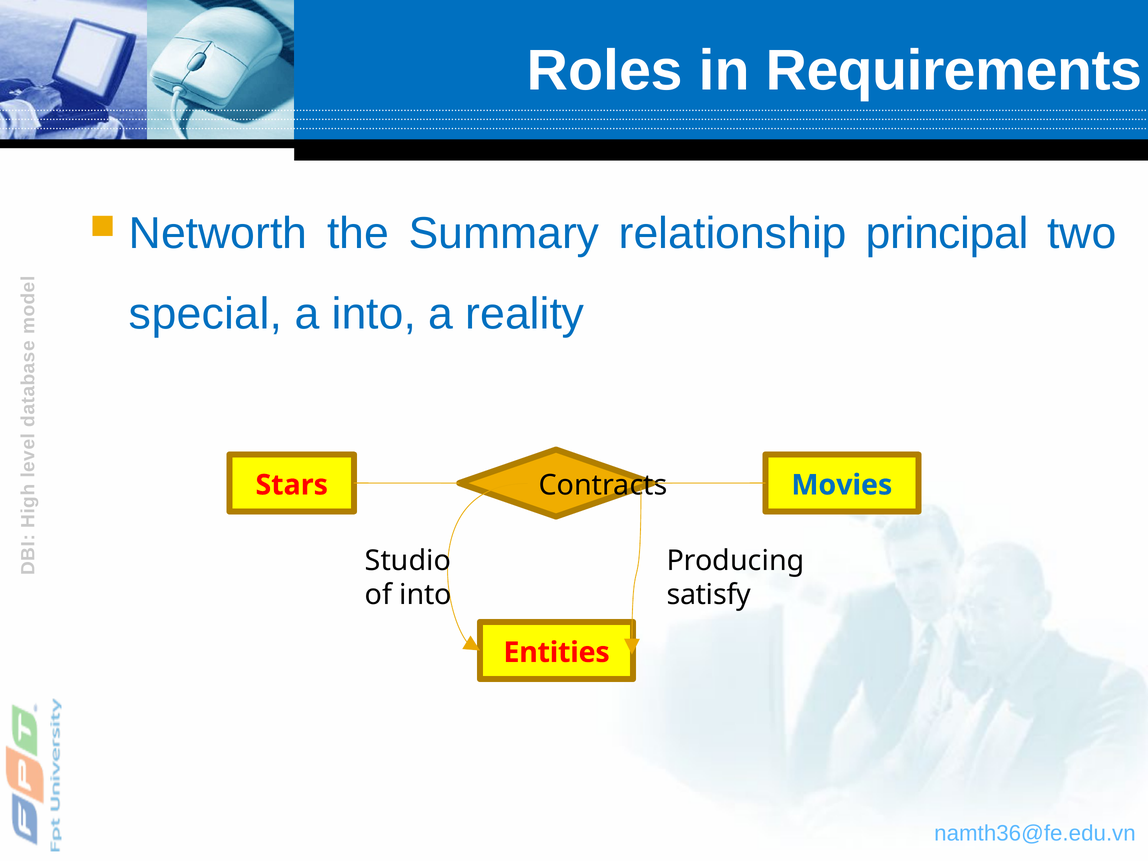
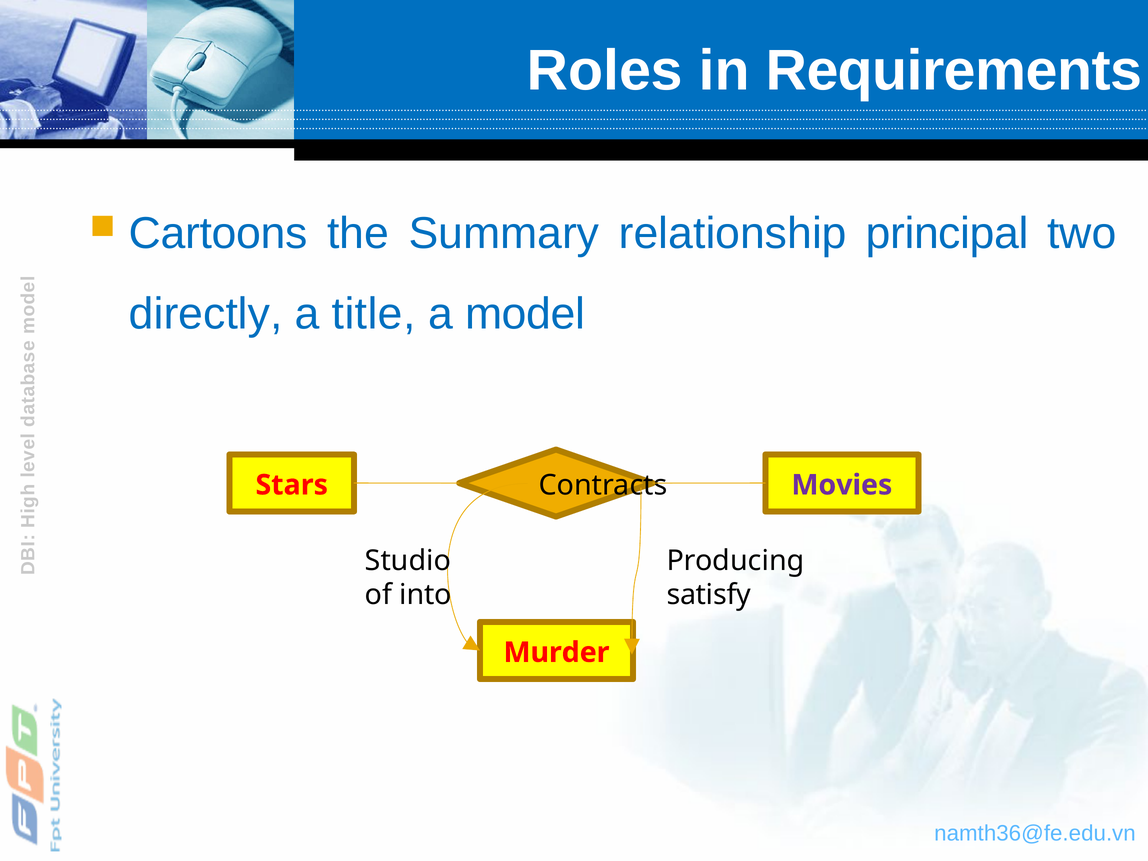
Networth: Networth -> Cartoons
special: special -> directly
a into: into -> title
reality: reality -> model
Movies colour: blue -> purple
Entities: Entities -> Murder
